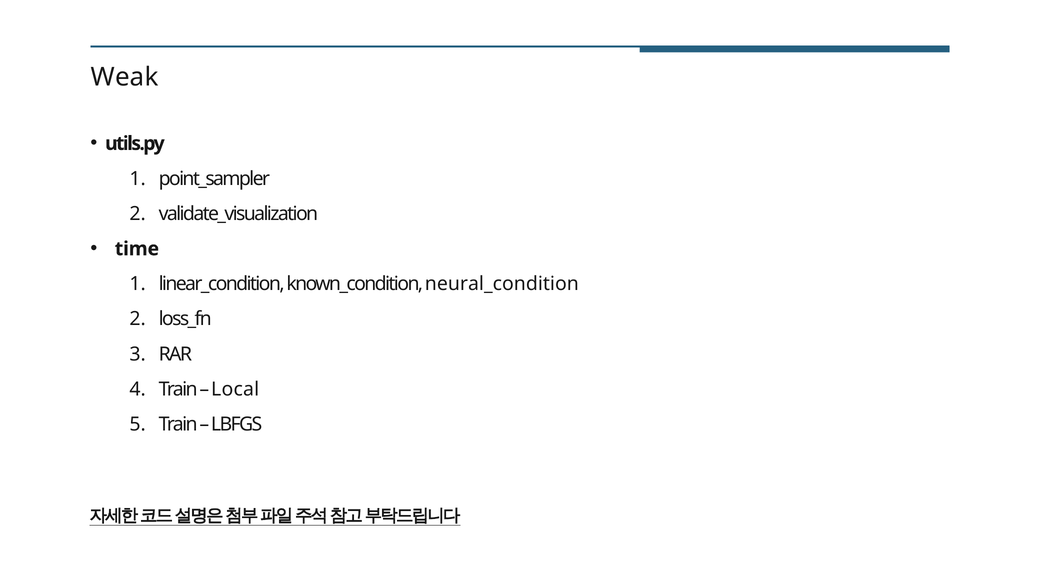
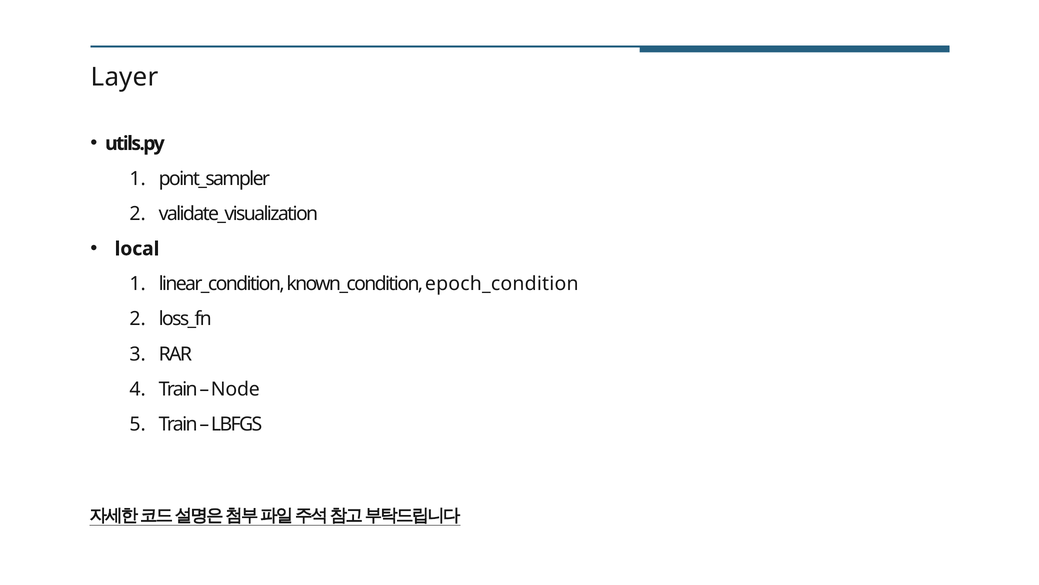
Weak: Weak -> Layer
time: time -> local
neural_condition: neural_condition -> epoch_condition
Local: Local -> Node
